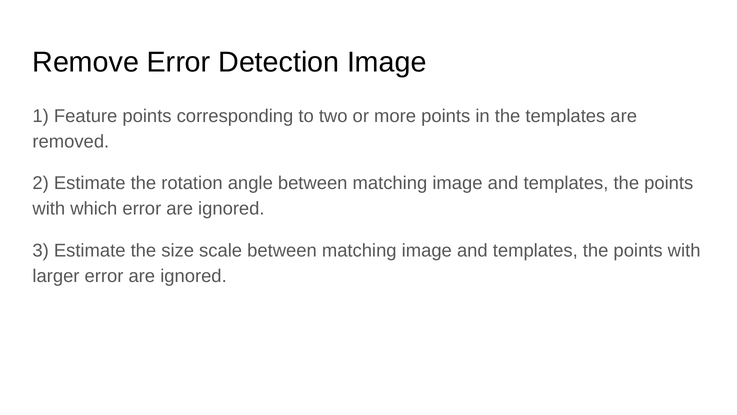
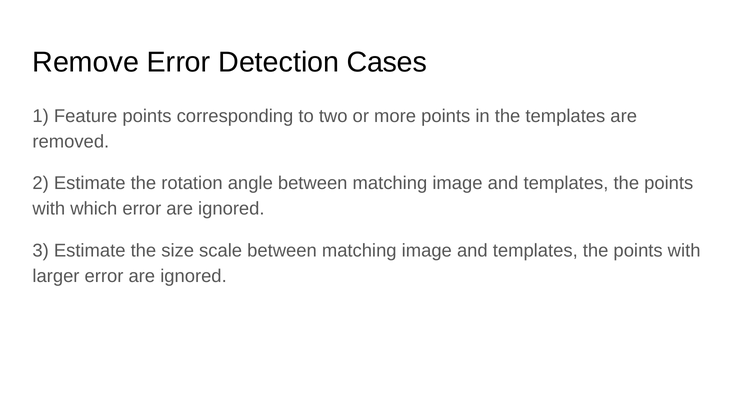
Detection Image: Image -> Cases
